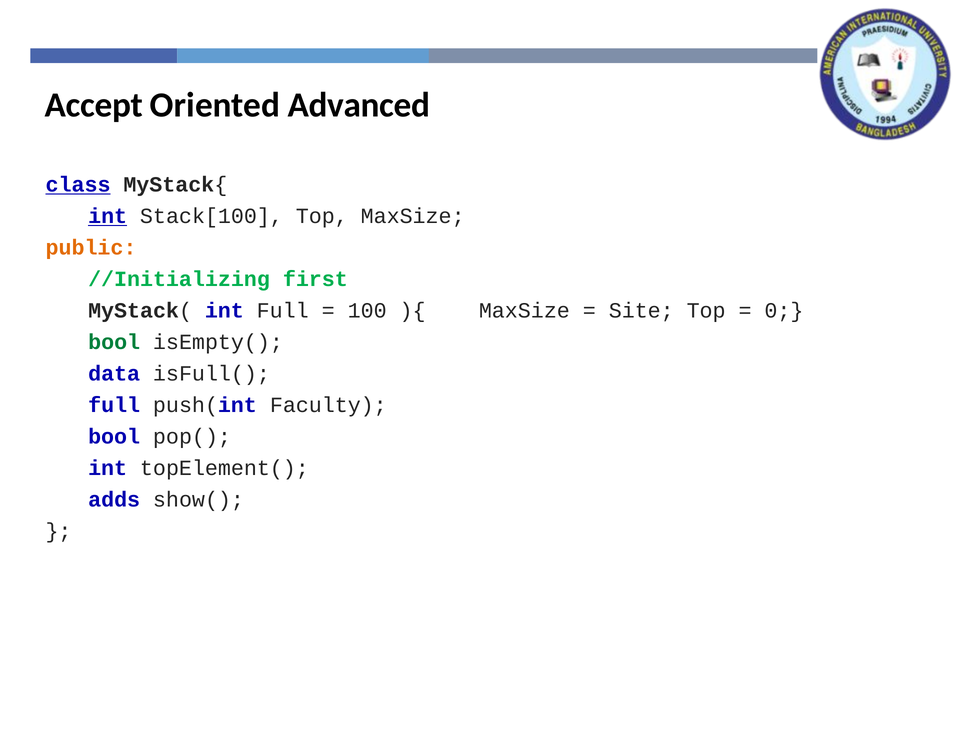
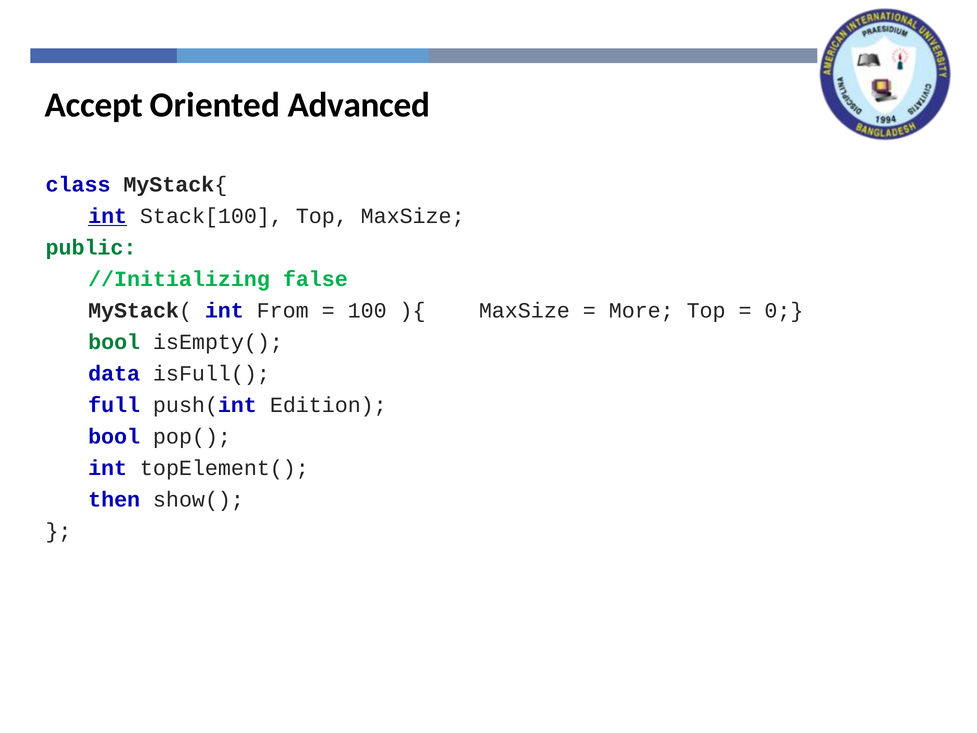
class underline: present -> none
public colour: orange -> green
first: first -> false
int Full: Full -> From
Site: Site -> More
Faculty: Faculty -> Edition
adds: adds -> then
